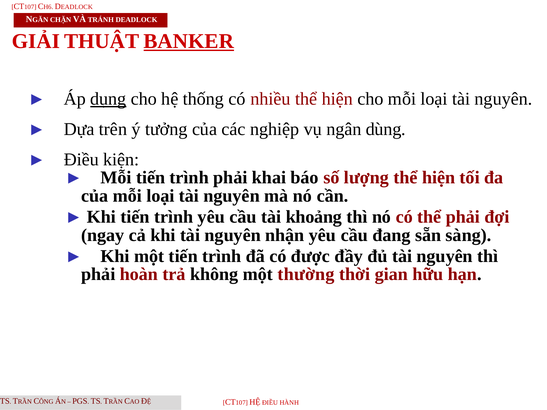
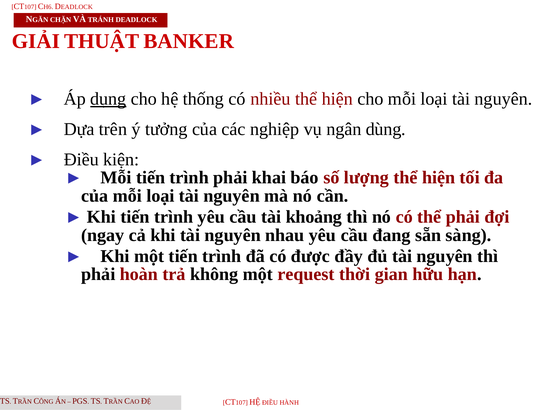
BANKER underline: present -> none
nhận: nhận -> nhau
thường: thường -> request
